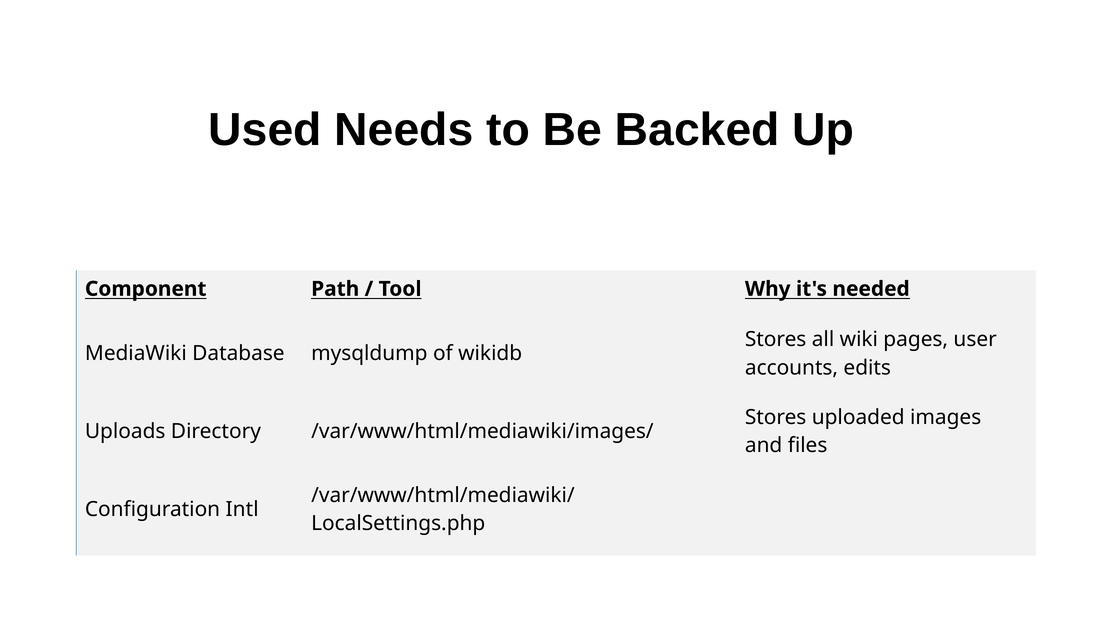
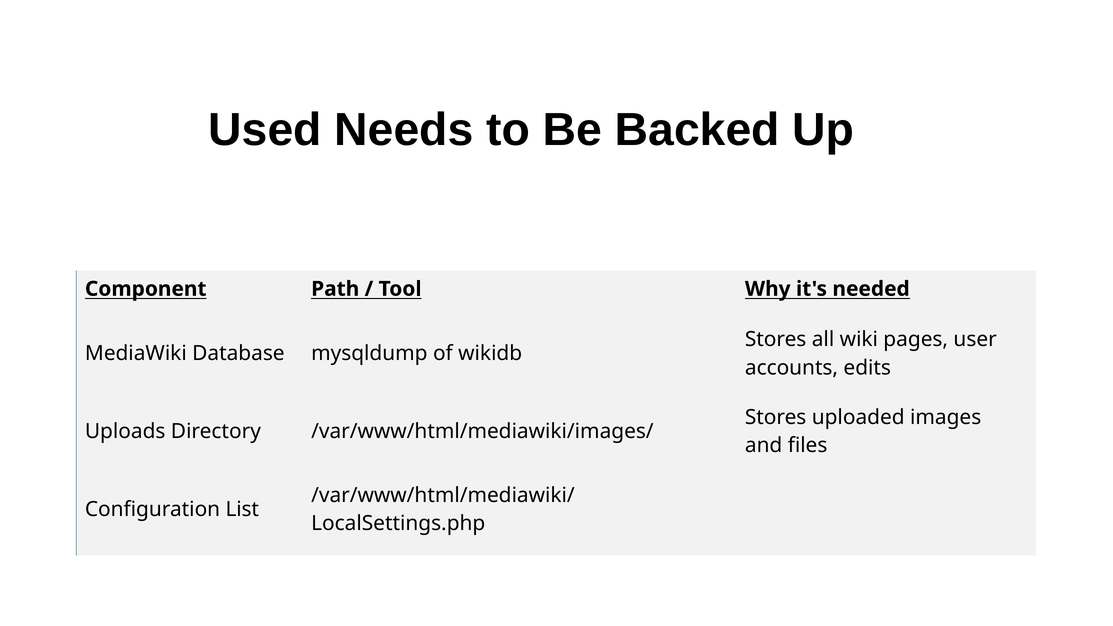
Intl: Intl -> List
